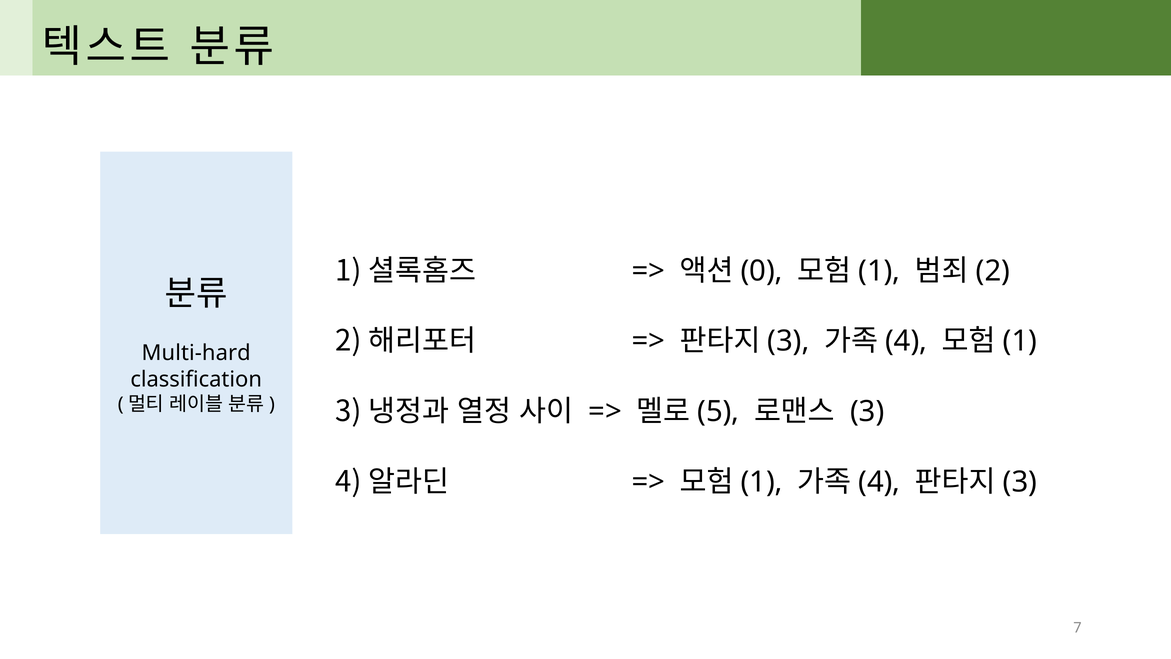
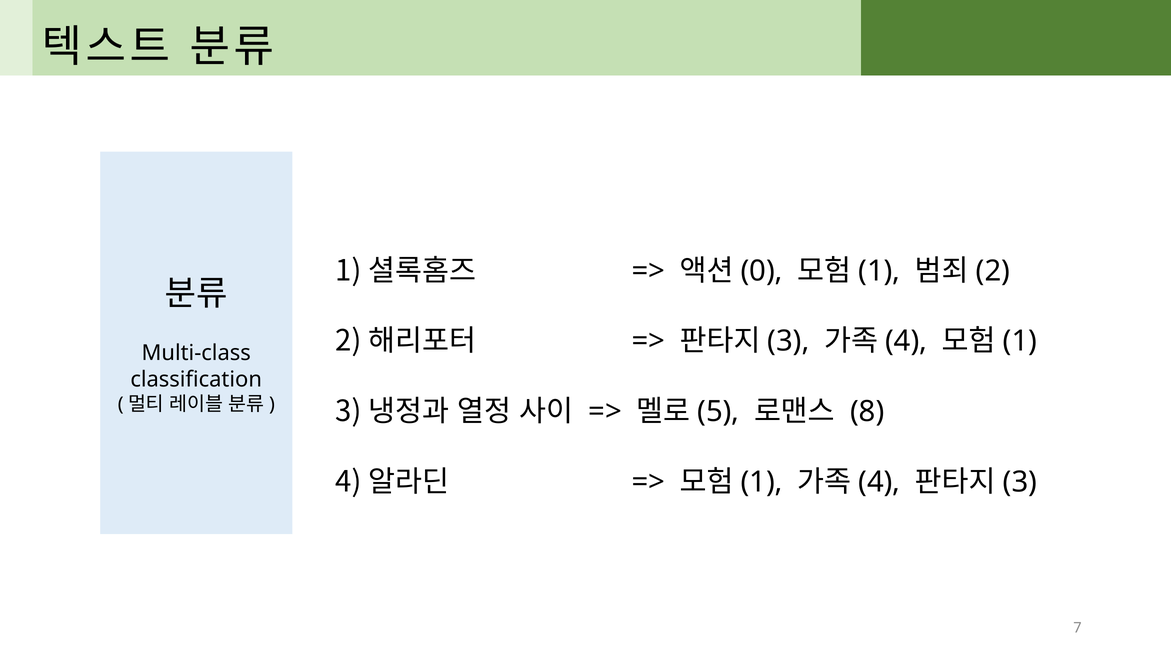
Multi-hard: Multi-hard -> Multi-class
3 at (867, 411): 3 -> 8
